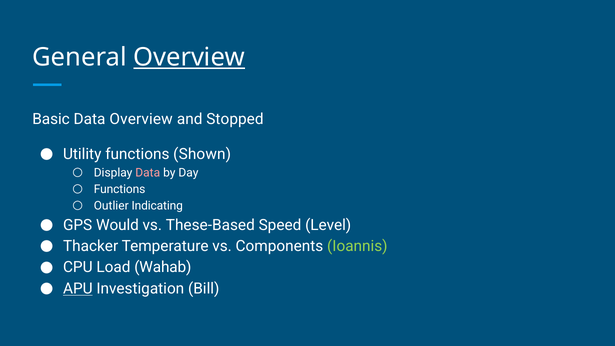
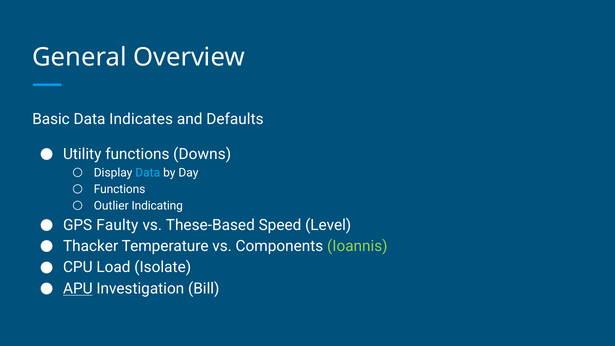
Overview at (189, 57) underline: present -> none
Data Overview: Overview -> Indicates
Stopped: Stopped -> Defaults
Shown: Shown -> Downs
Data at (148, 173) colour: pink -> light blue
Would: Would -> Faulty
Wahab: Wahab -> Isolate
